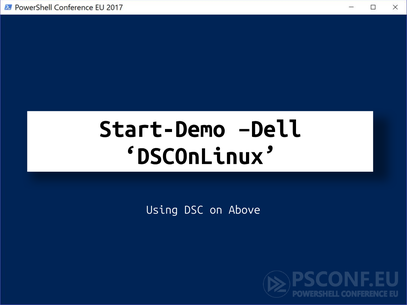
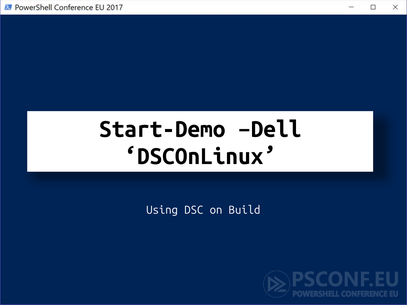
Above: Above -> Build
